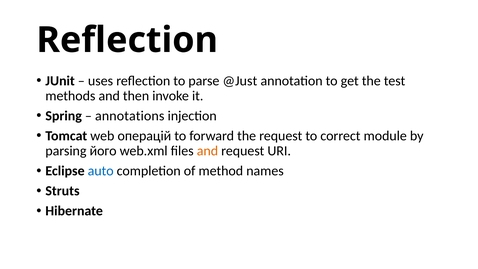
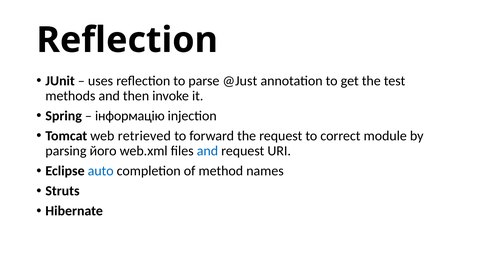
annotations: annotations -> інформацію
операцій: операцій -> retrieved
and at (207, 151) colour: orange -> blue
